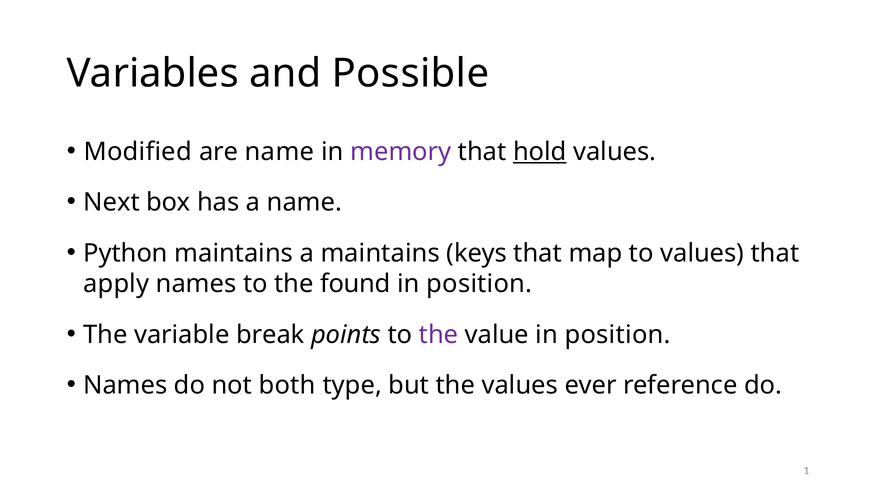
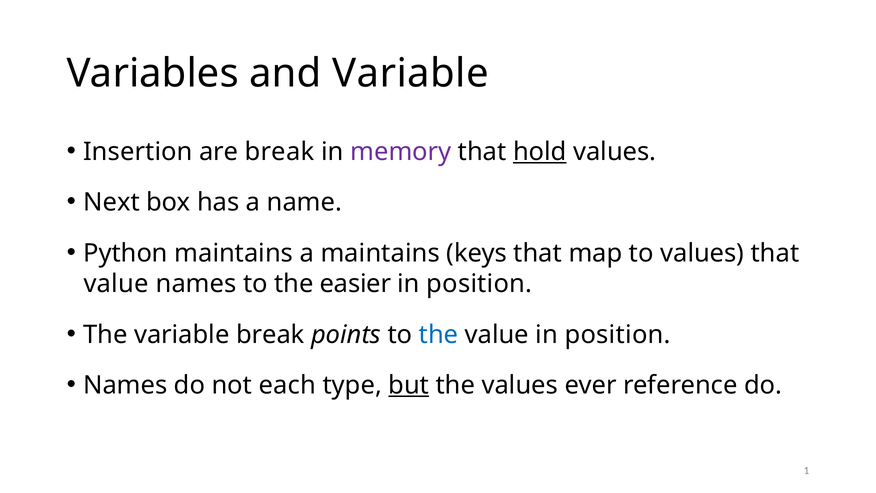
and Possible: Possible -> Variable
Modified: Modified -> Insertion
are name: name -> break
apply at (116, 284): apply -> value
found: found -> easier
the at (439, 334) colour: purple -> blue
both: both -> each
but underline: none -> present
